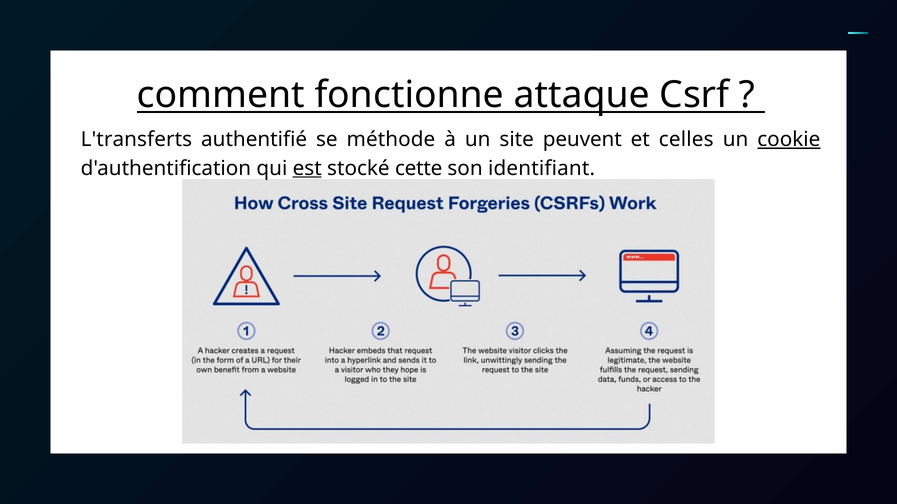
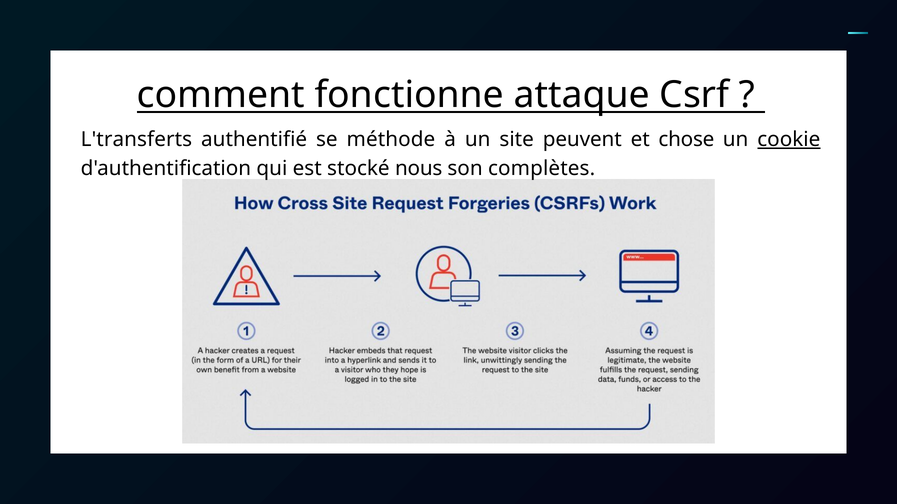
celles: celles -> chose
est underline: present -> none
cette: cette -> nous
identifiant: identifiant -> complètes
